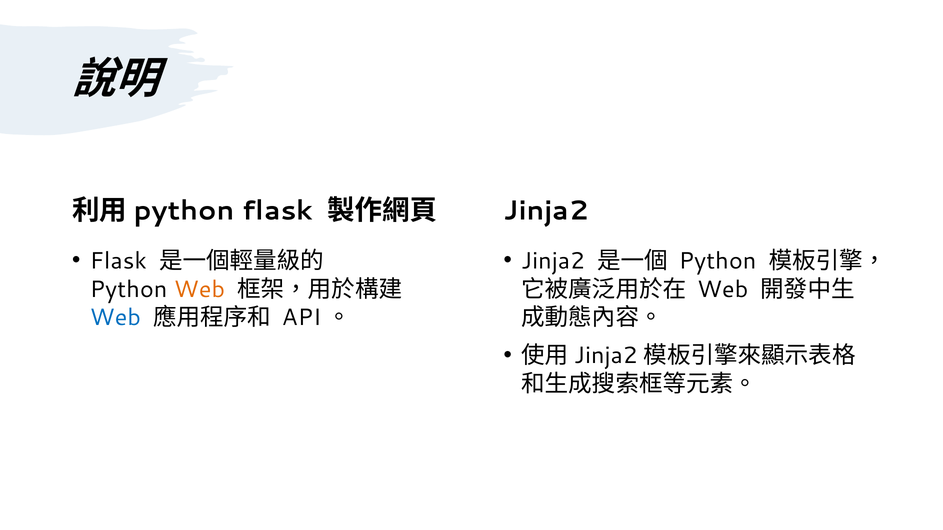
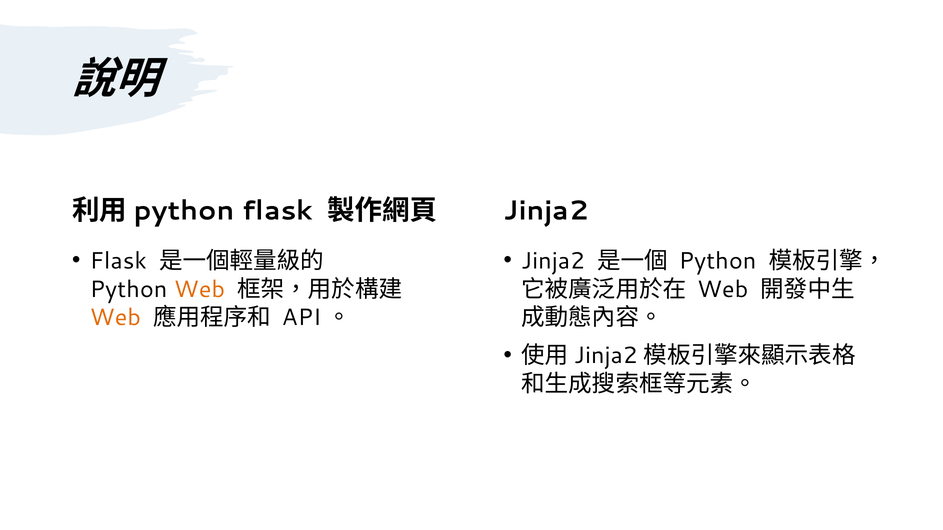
Web at (115, 318) colour: blue -> orange
